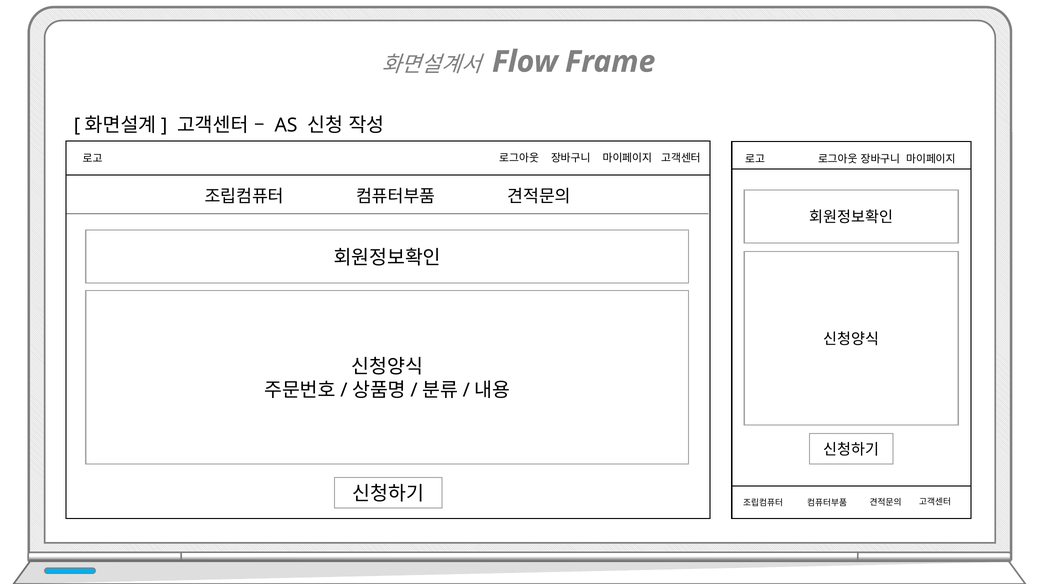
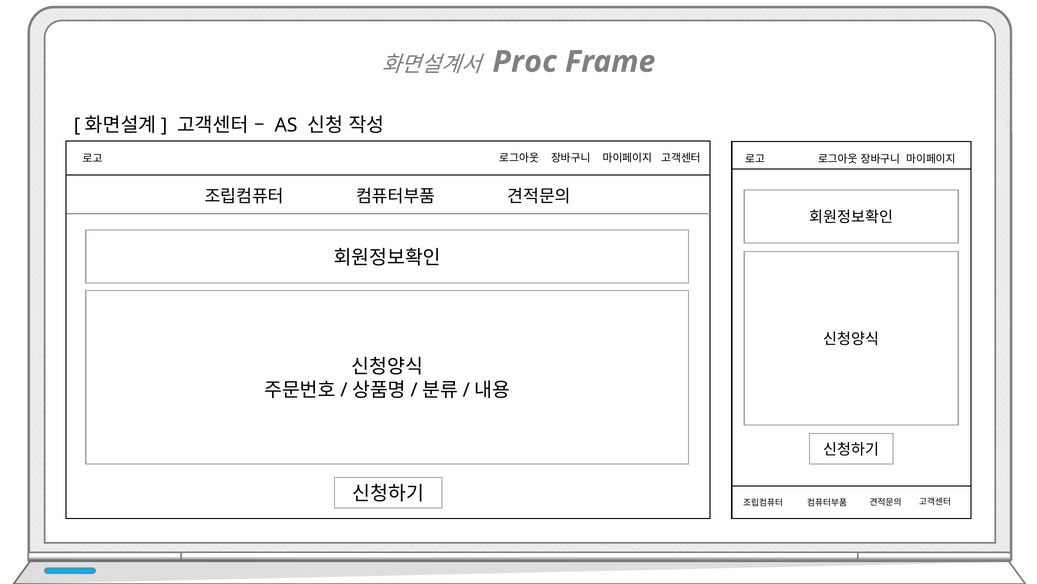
Flow: Flow -> Proc
